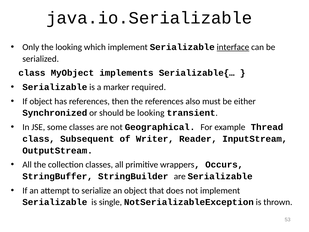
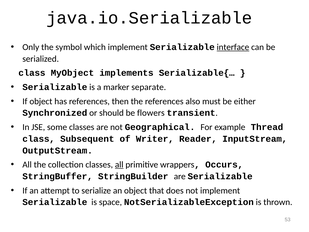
the looking: looking -> symbol
required: required -> separate
be looking: looking -> flowers
all at (119, 165) underline: none -> present
single: single -> space
